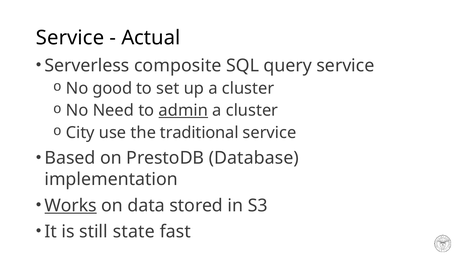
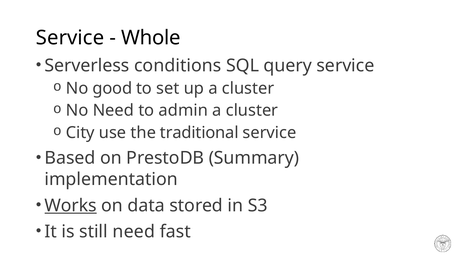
Actual: Actual -> Whole
composite: composite -> conditions
admin underline: present -> none
Database: Database -> Summary
still state: state -> need
